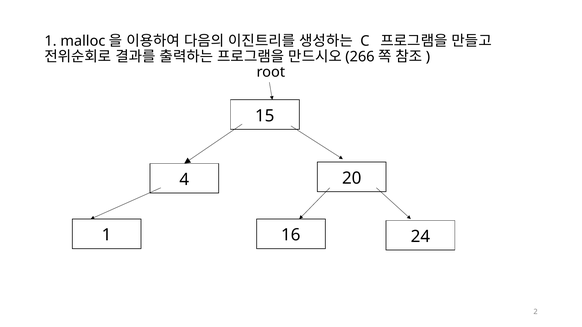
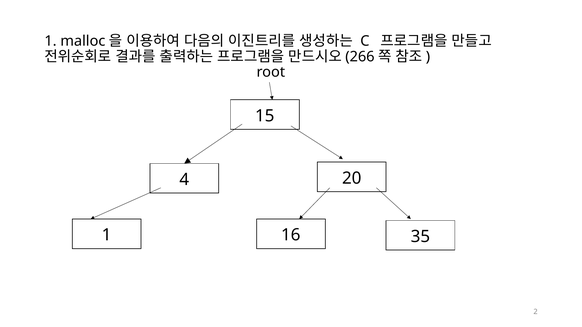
24: 24 -> 35
